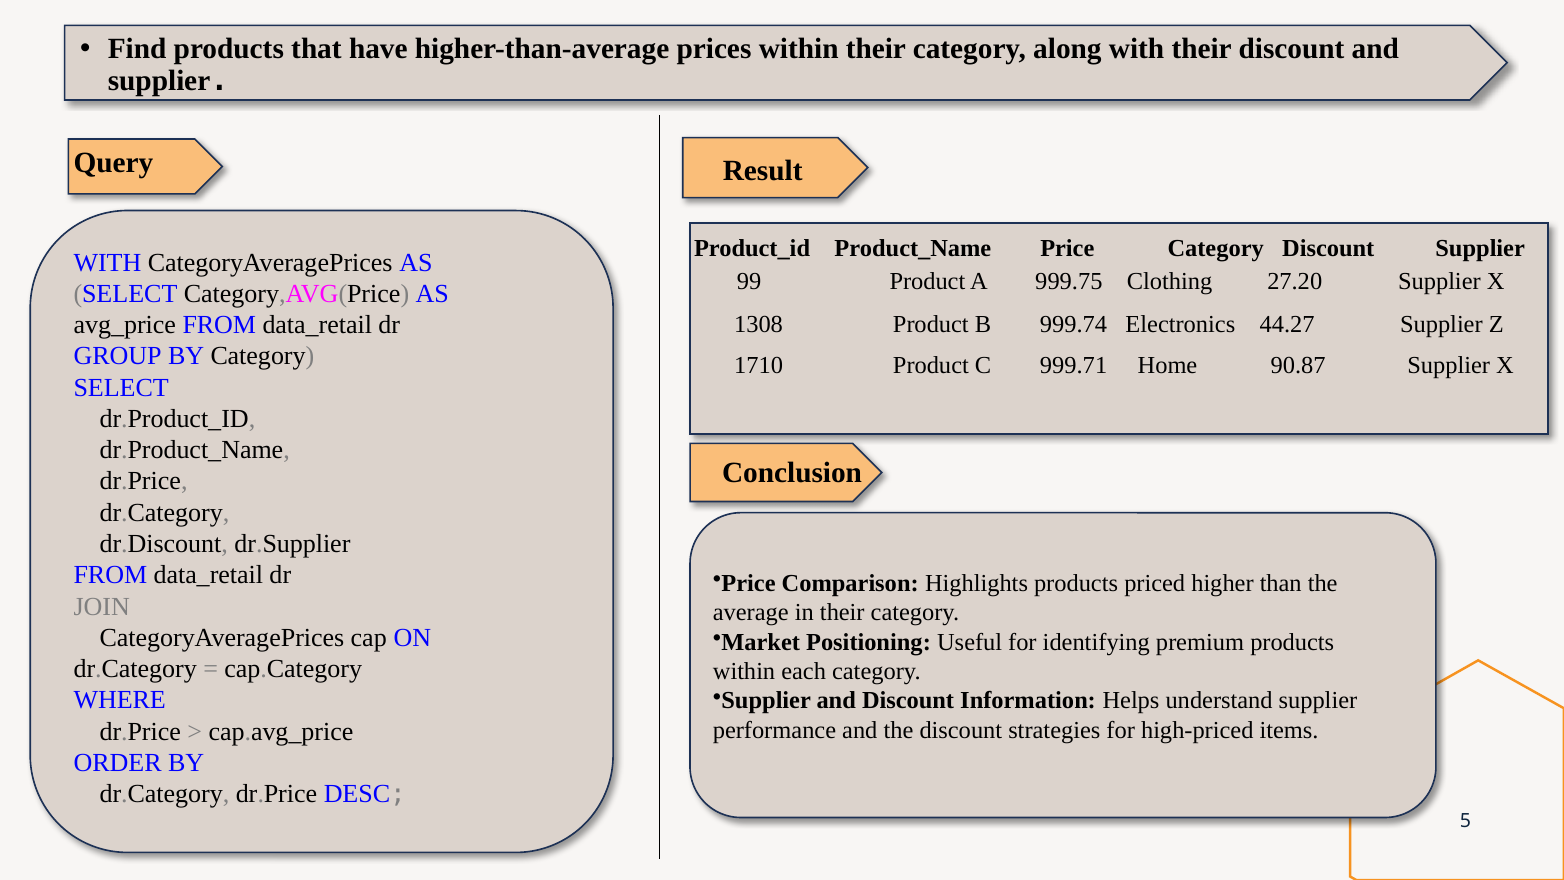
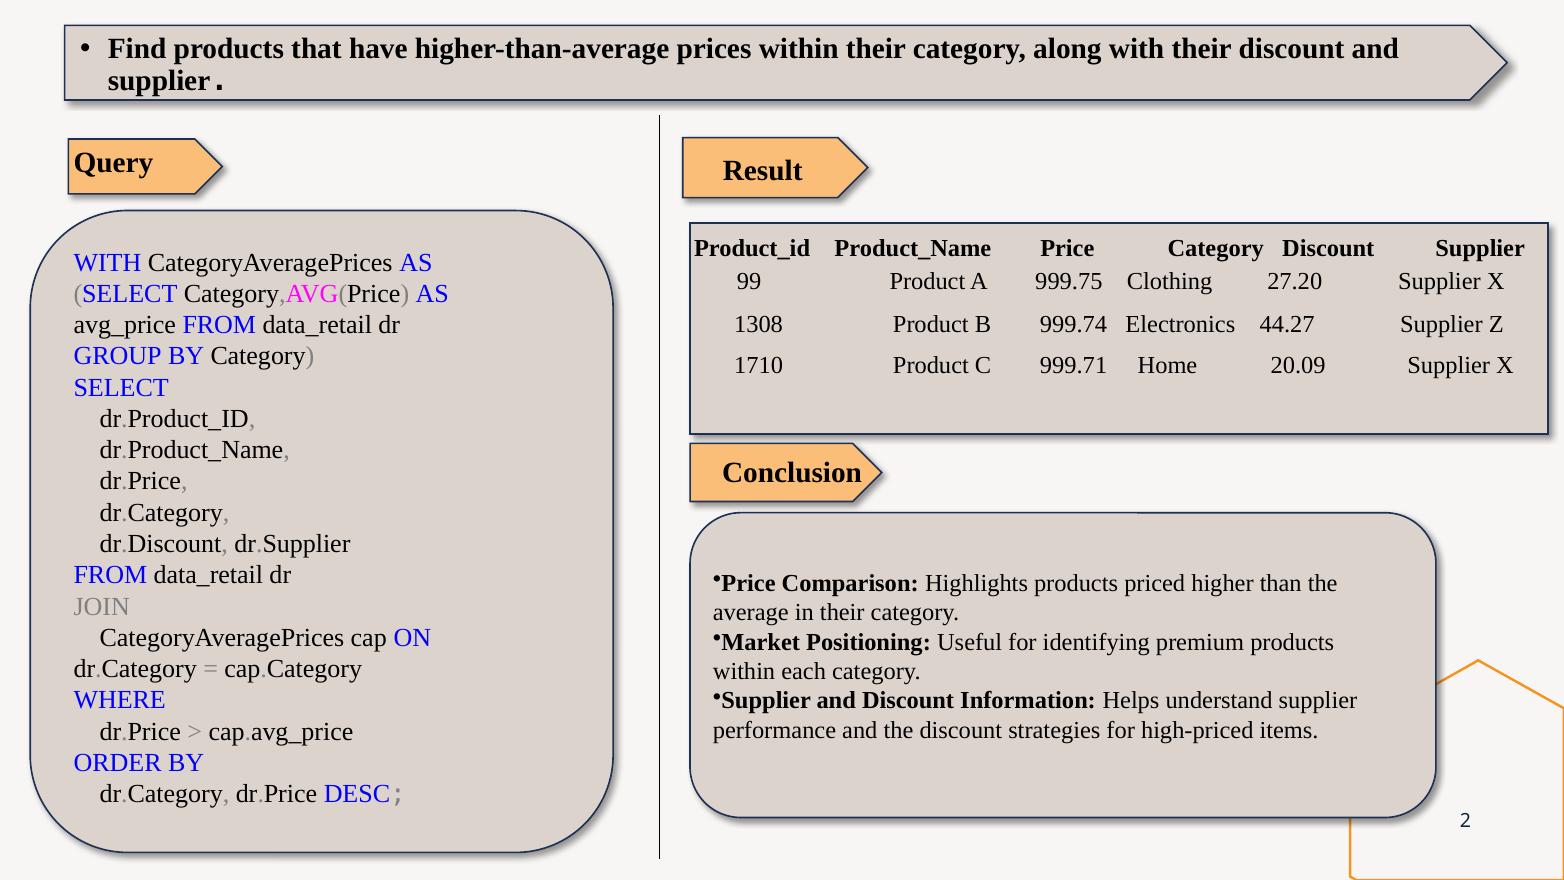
90.87: 90.87 -> 20.09
5: 5 -> 2
